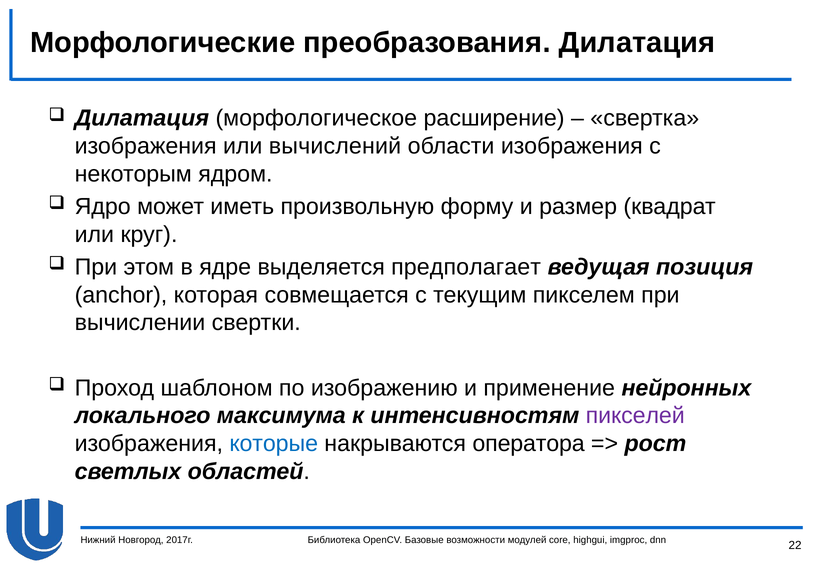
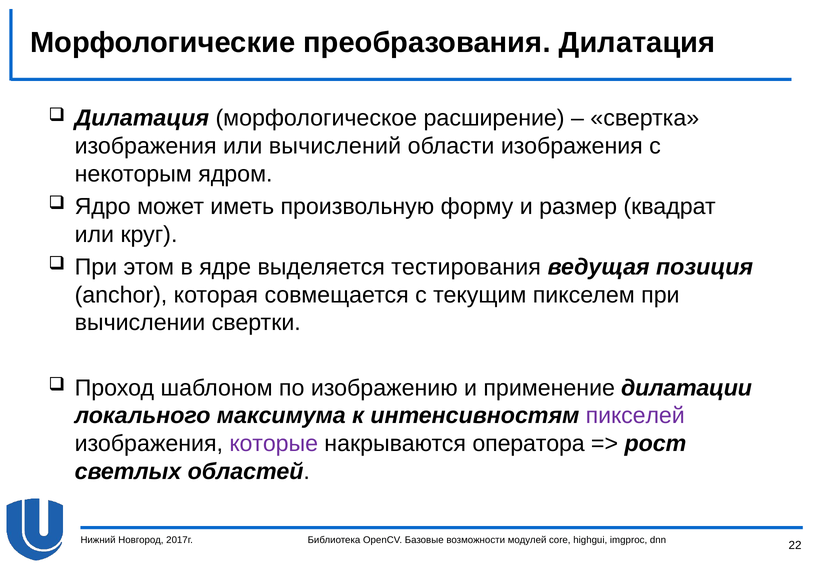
предполагает: предполагает -> тестирования
нейронных: нейронных -> дилатации
которые colour: blue -> purple
